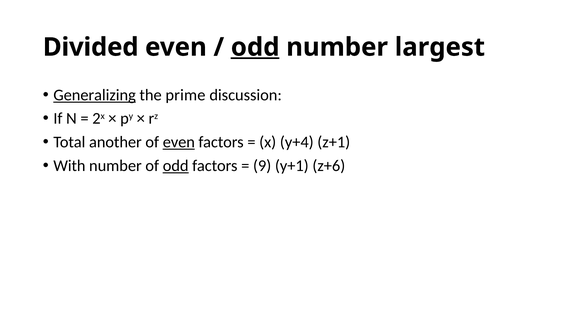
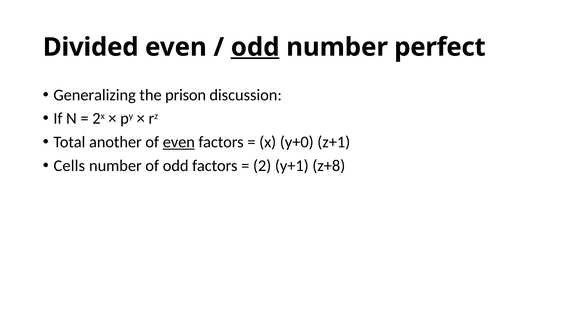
largest: largest -> perfect
Generalizing underline: present -> none
prime: prime -> prison
y+4: y+4 -> y+0
With: With -> Cells
odd at (176, 166) underline: present -> none
9: 9 -> 2
z+6: z+6 -> z+8
